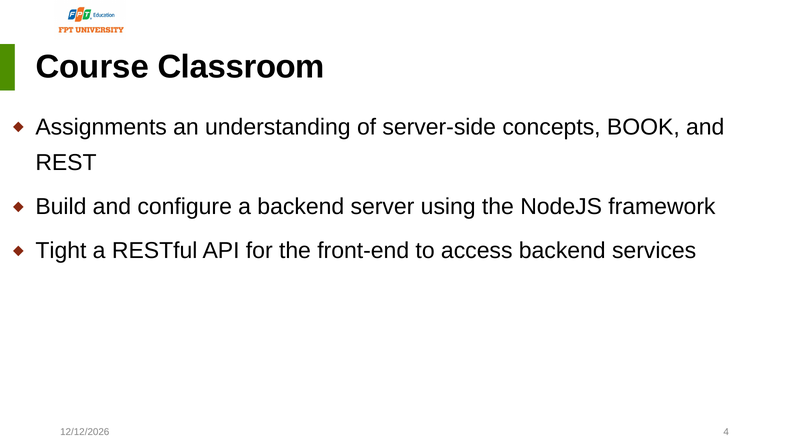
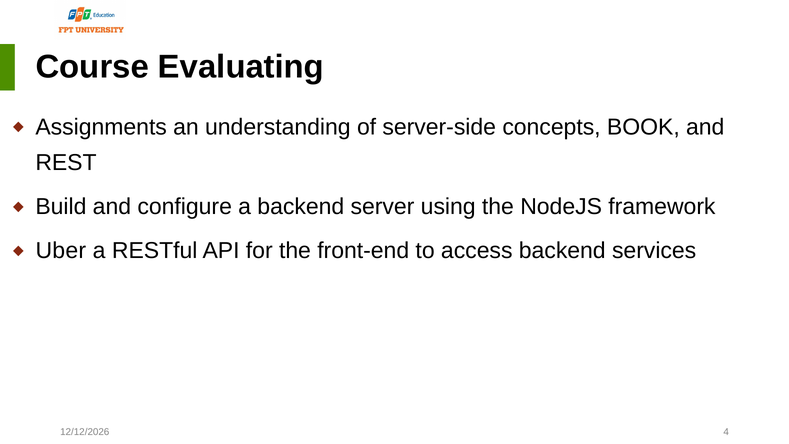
Classroom: Classroom -> Evaluating
Tight: Tight -> Uber
